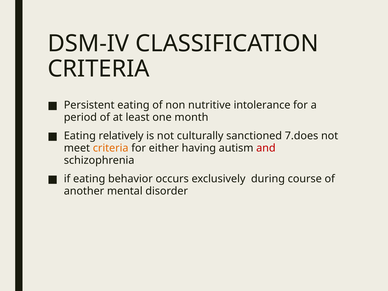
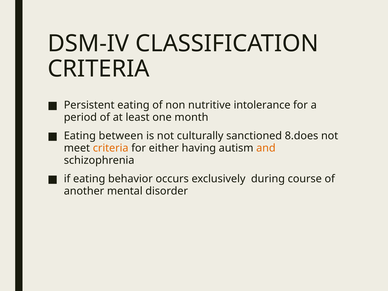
relatively: relatively -> between
7.does: 7.does -> 8.does
and colour: red -> orange
